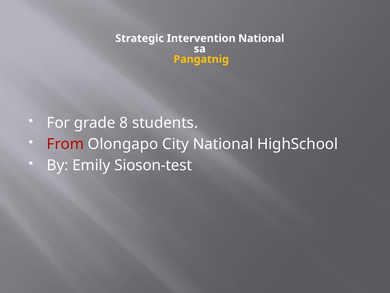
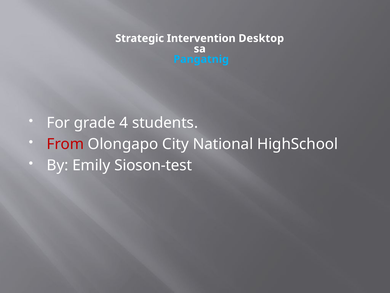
Intervention National: National -> Desktop
Pangatnig colour: yellow -> light blue
8: 8 -> 4
